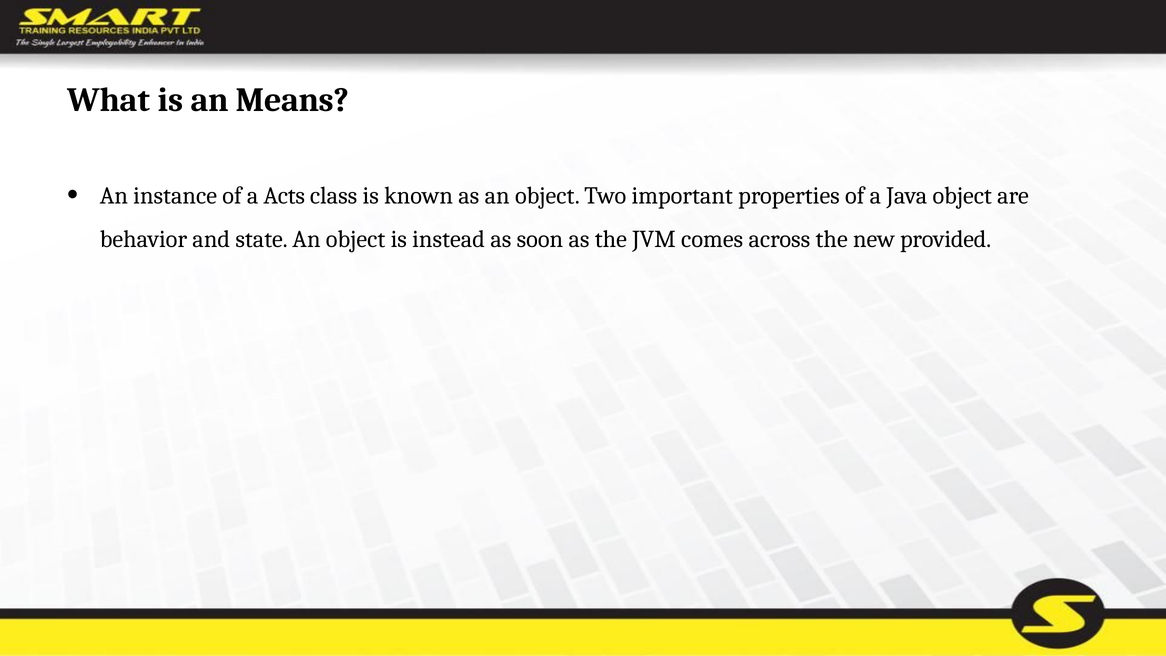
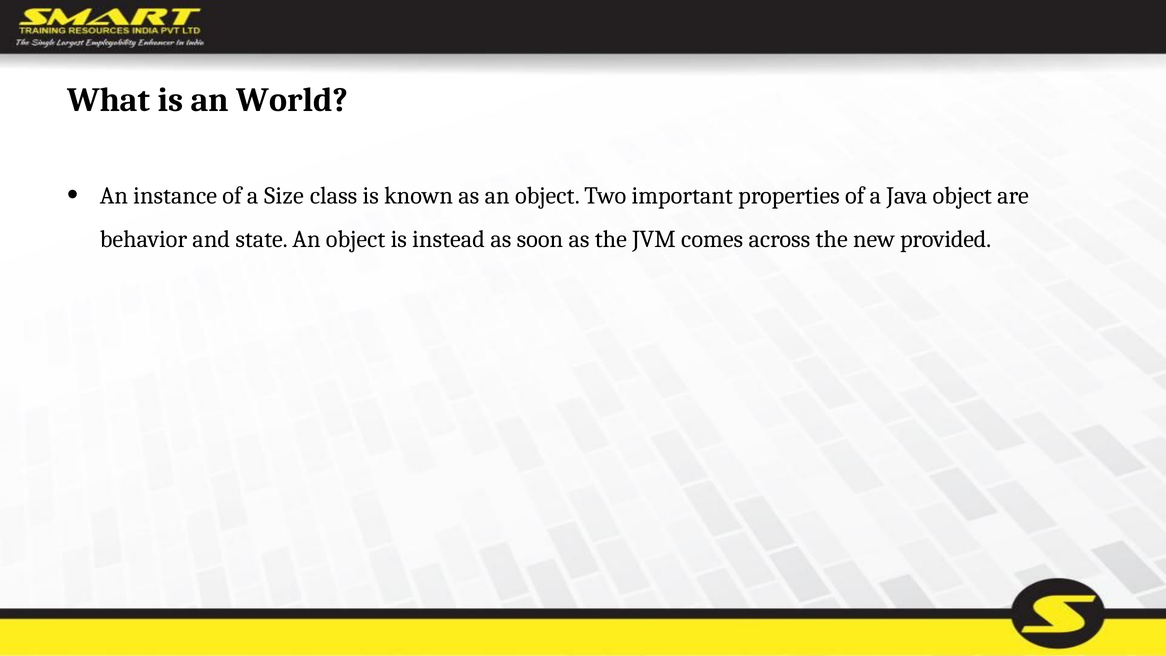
Means: Means -> World
Acts: Acts -> Size
